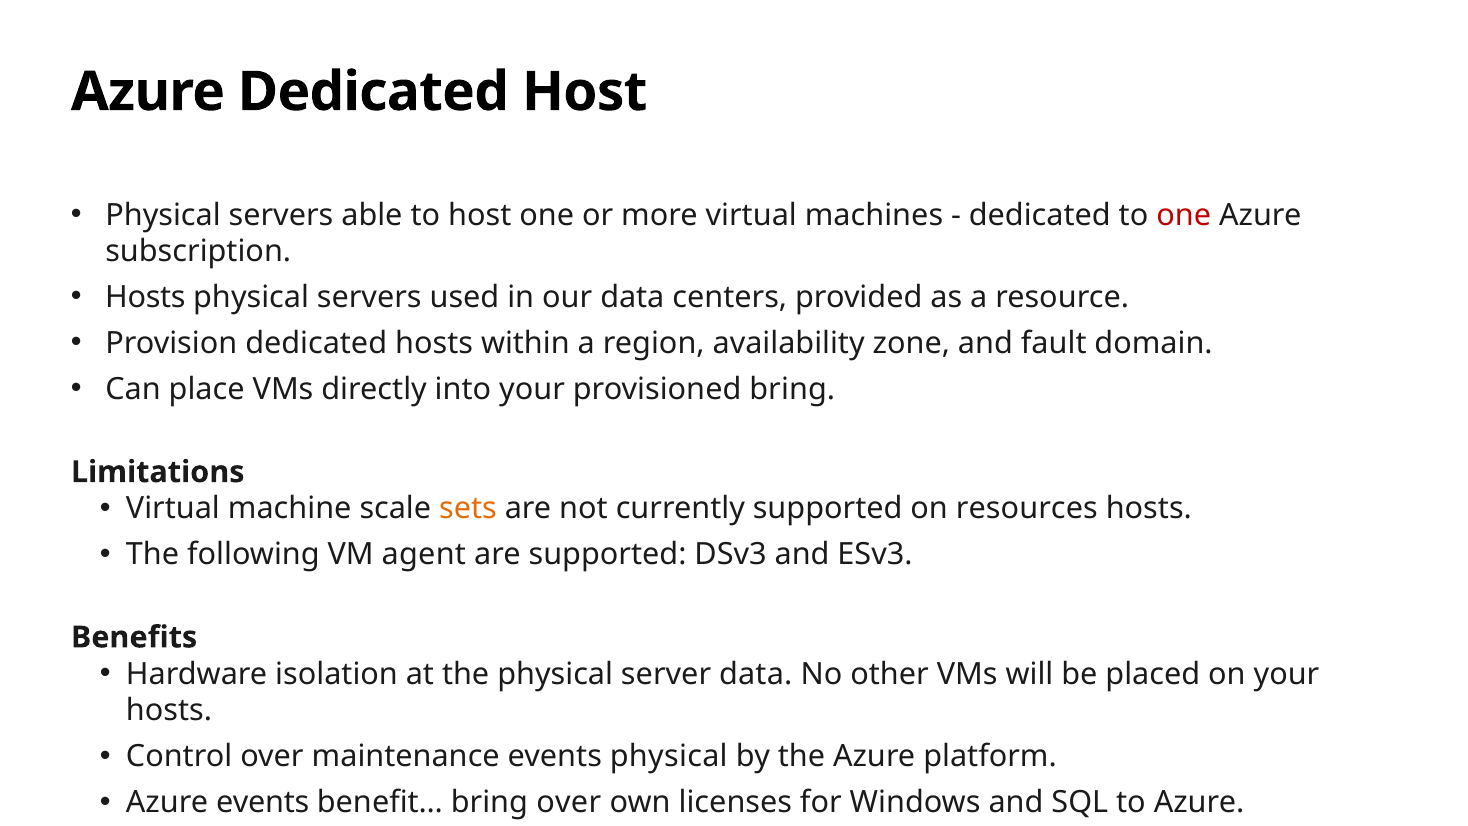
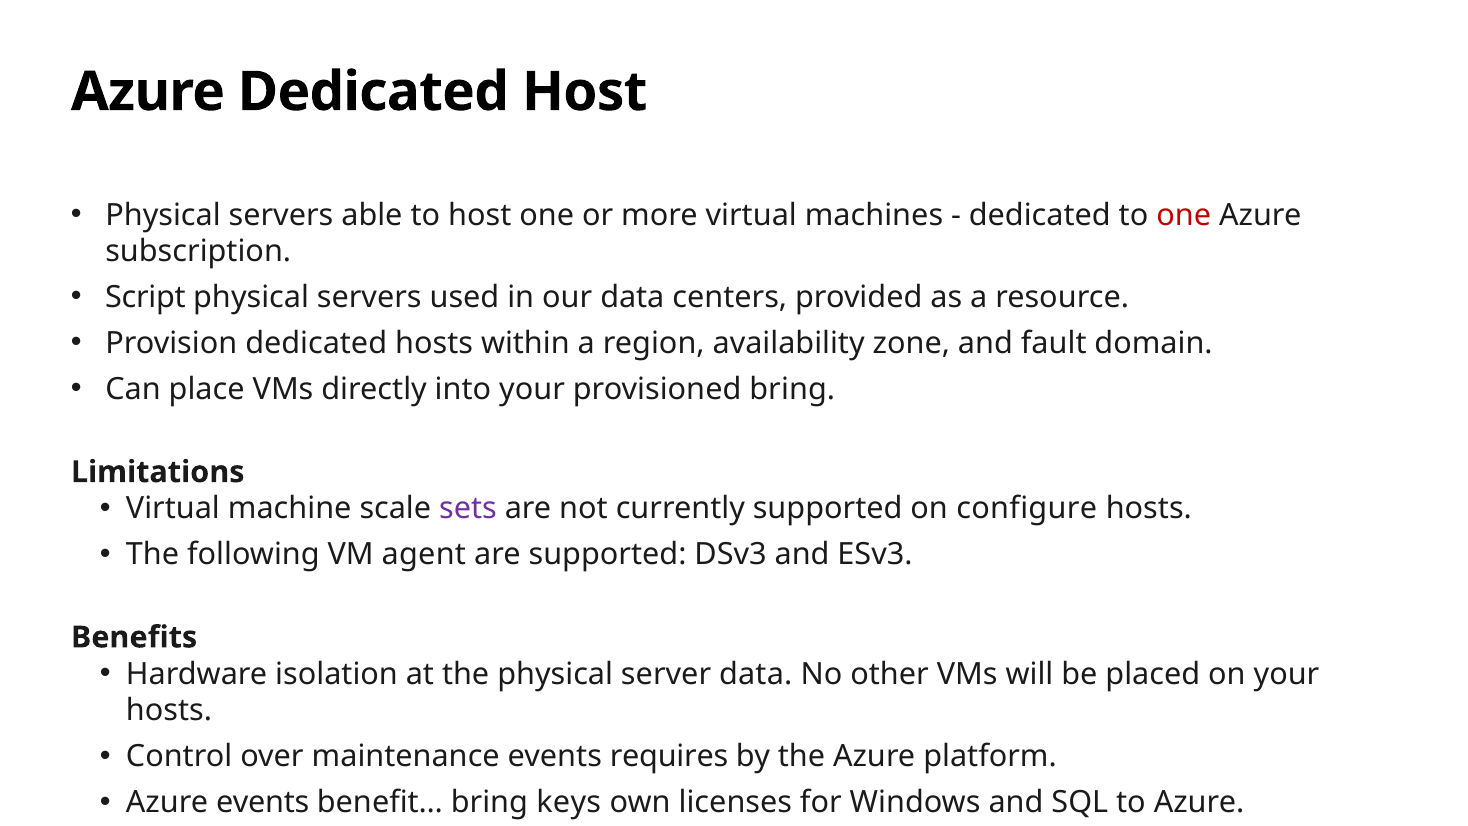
Hosts at (145, 298): Hosts -> Script
sets colour: orange -> purple
resources: resources -> configure
events physical: physical -> requires
bring over: over -> keys
